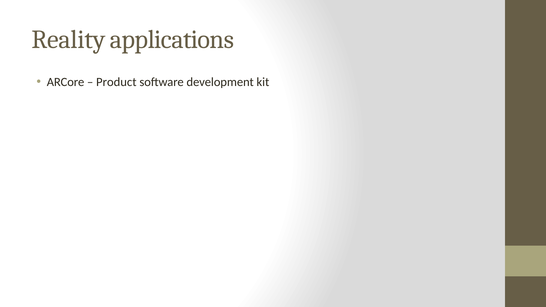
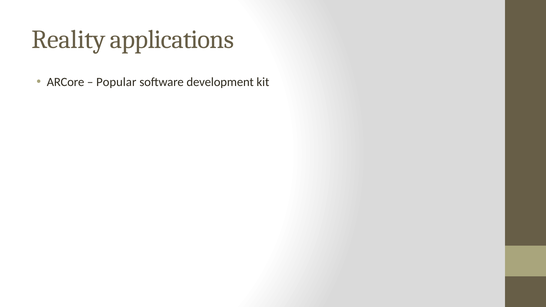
Product: Product -> Popular
